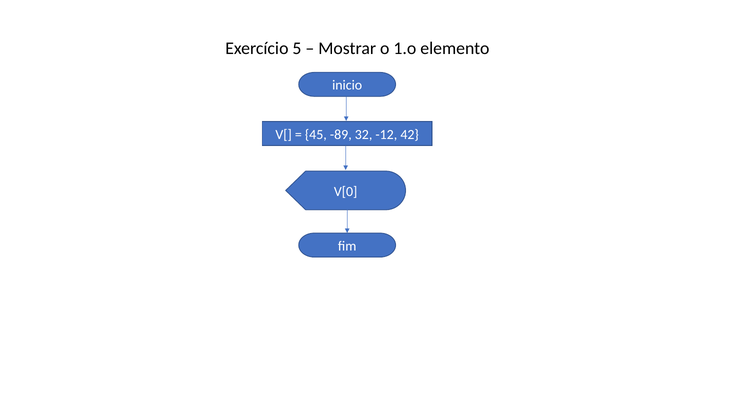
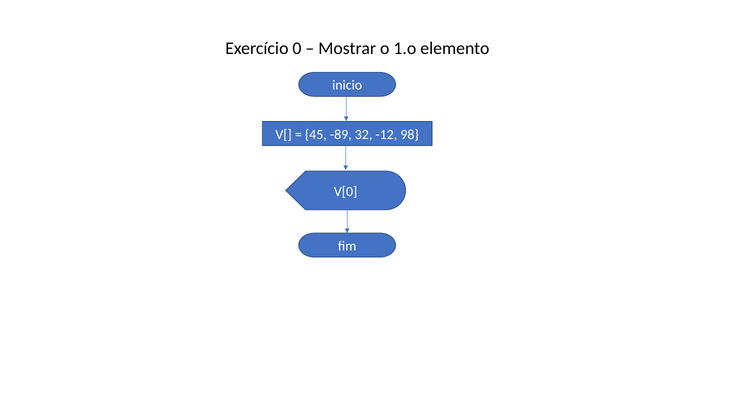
5: 5 -> 0
42: 42 -> 98
